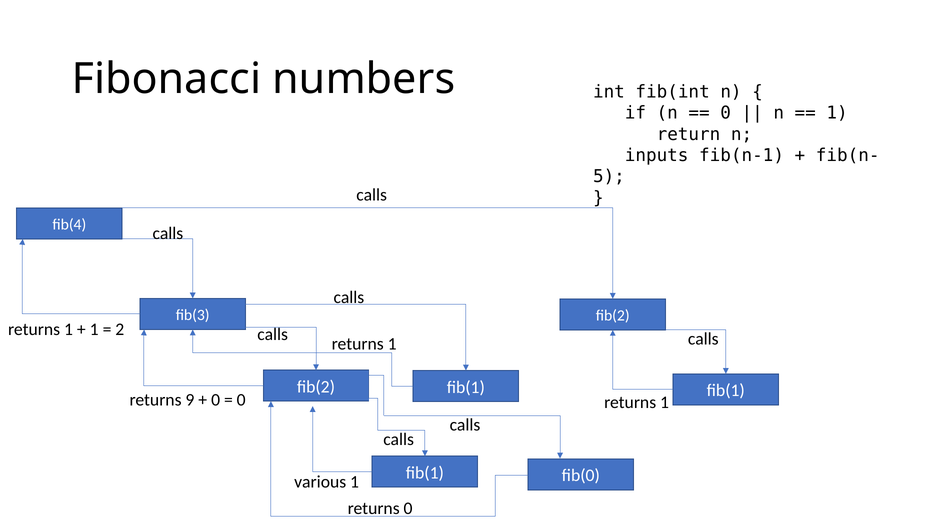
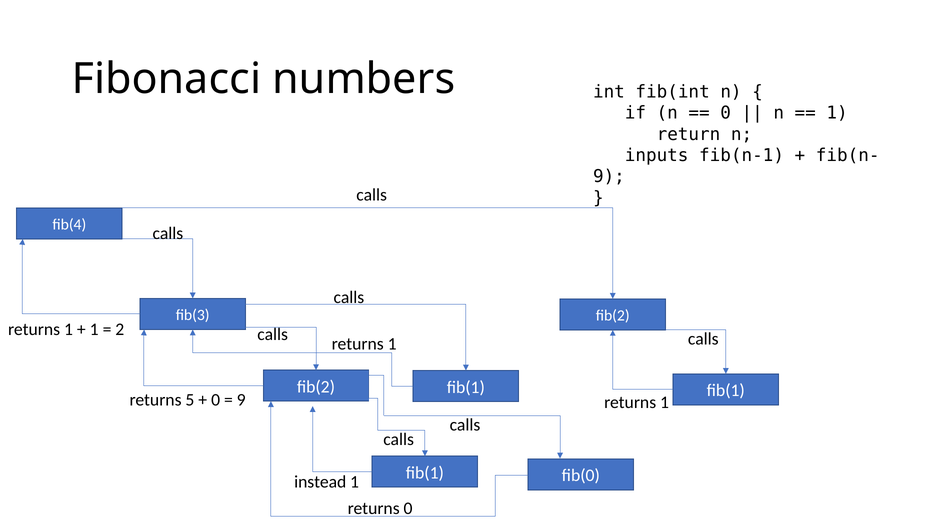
5 at (609, 177): 5 -> 9
9: 9 -> 5
0 at (241, 400): 0 -> 9
various: various -> instead
